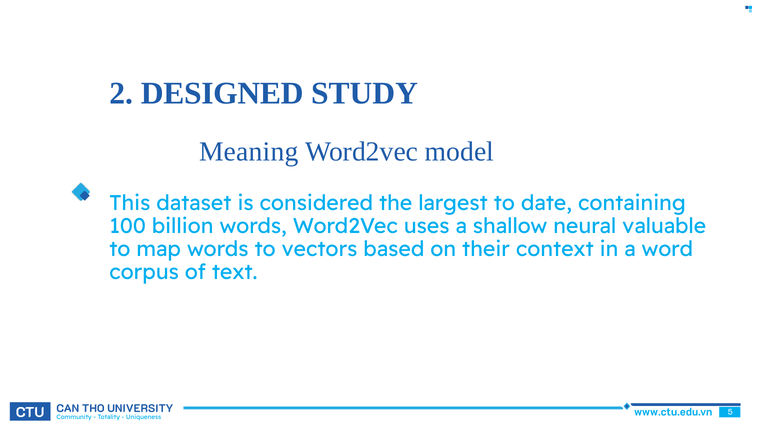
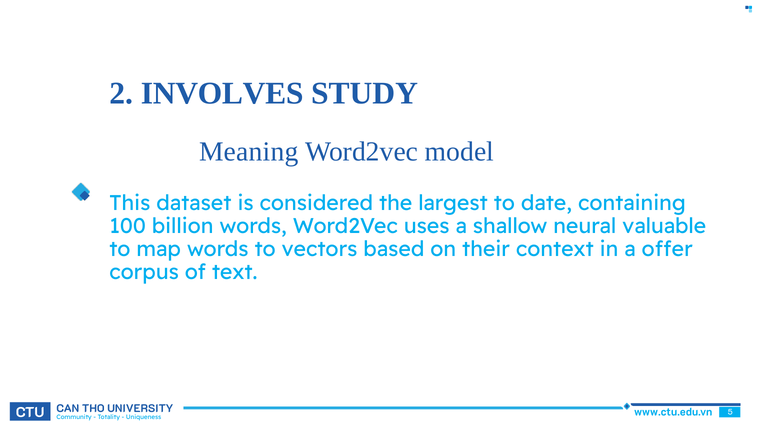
DESIGNED: DESIGNED -> INVOLVES
word: word -> offer
